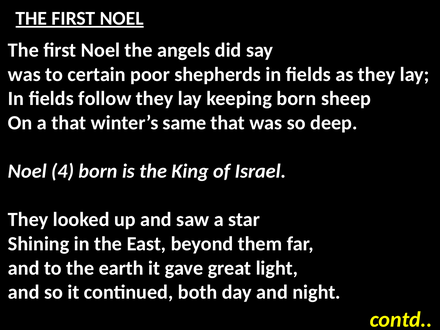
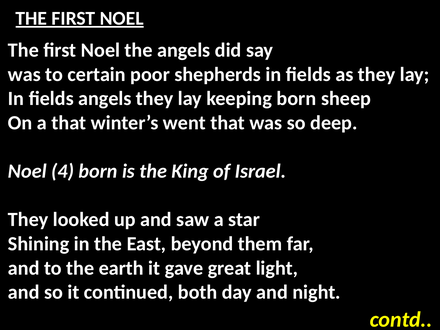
fields follow: follow -> angels
same: same -> went
